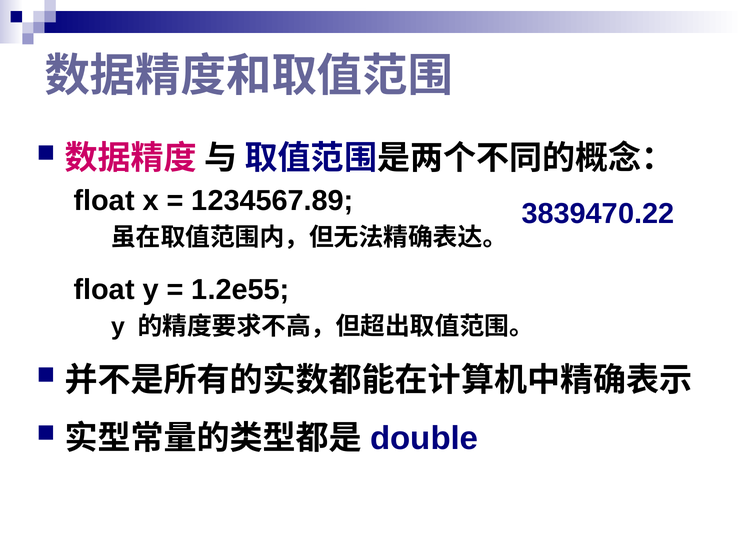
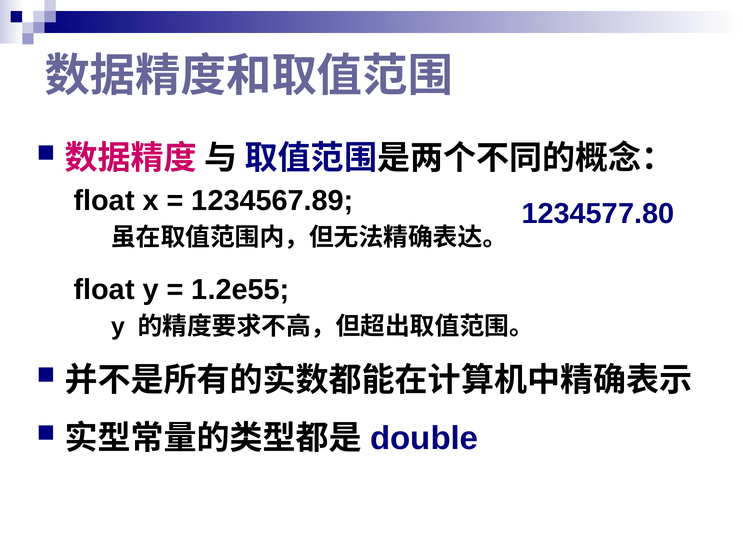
3839470.22: 3839470.22 -> 1234577.80
